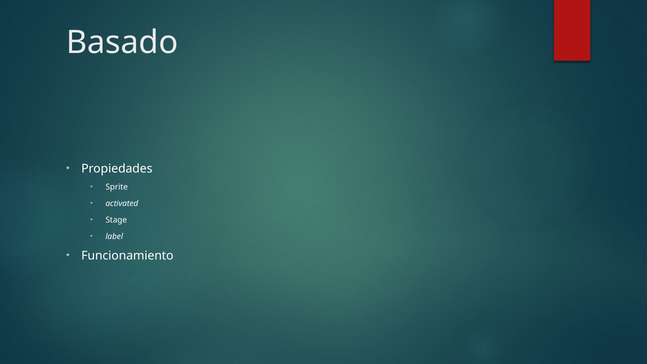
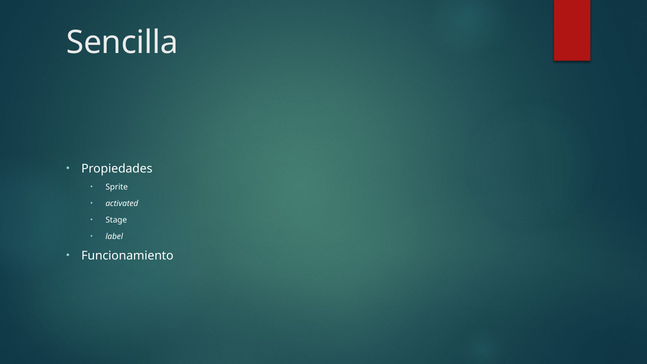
Basado: Basado -> Sencilla
